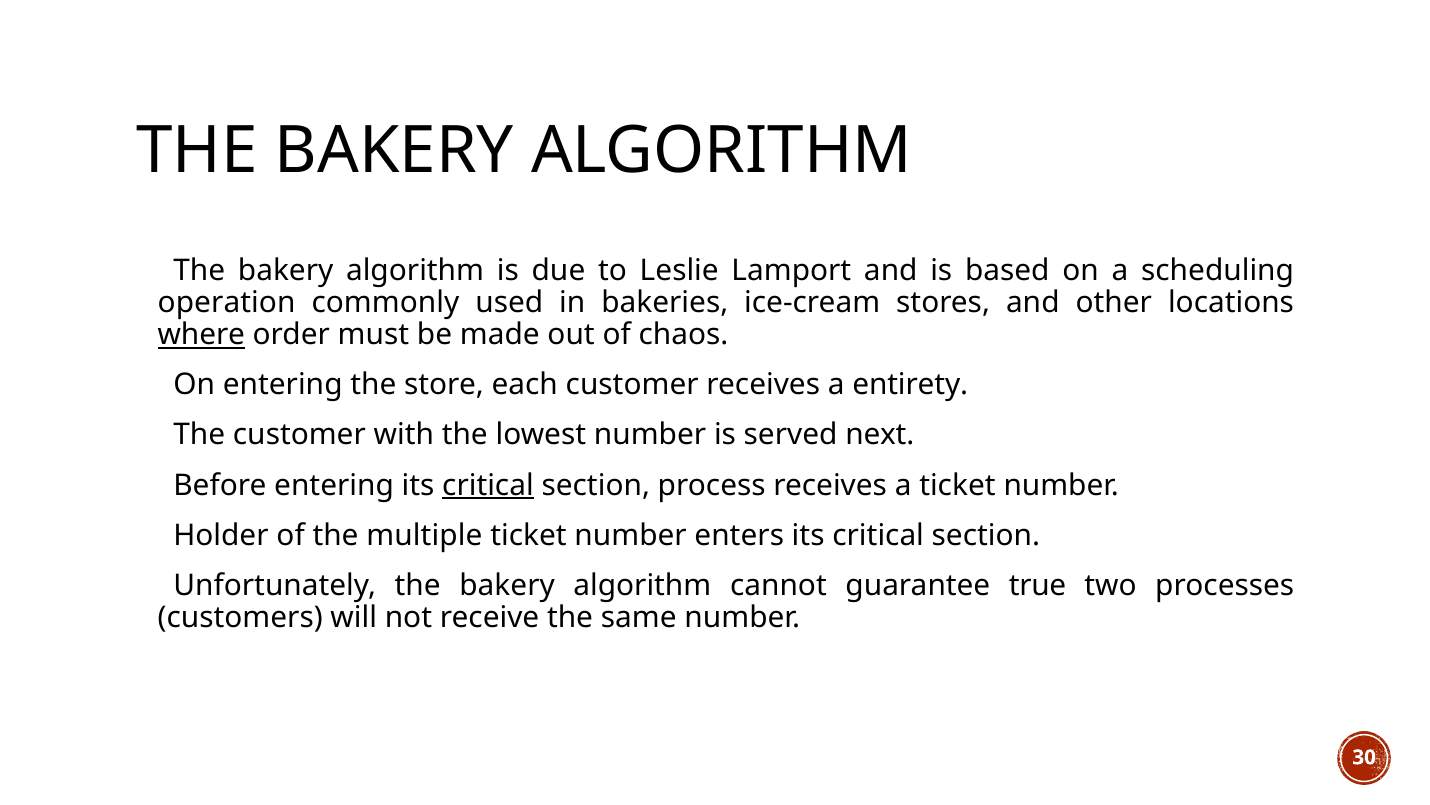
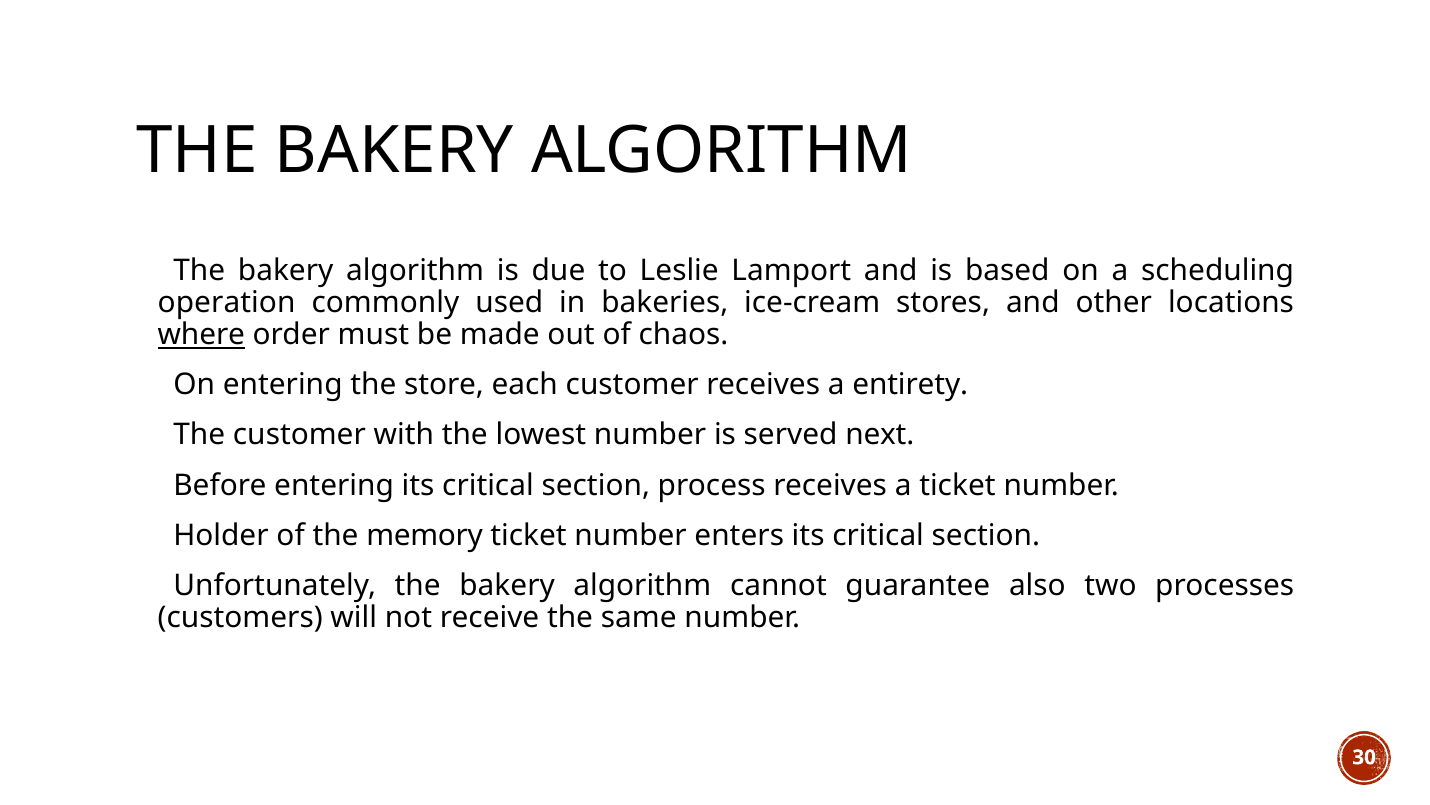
critical at (488, 485) underline: present -> none
multiple: multiple -> memory
true: true -> also
